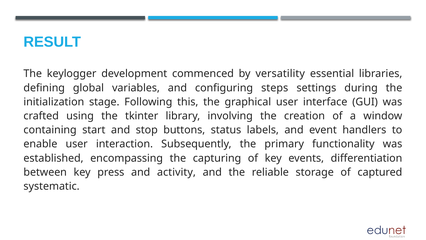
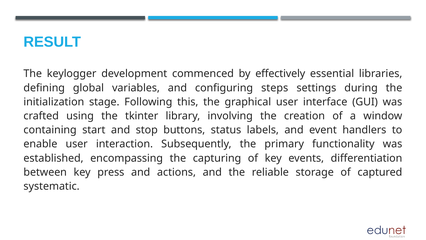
versatility: versatility -> effectively
activity: activity -> actions
